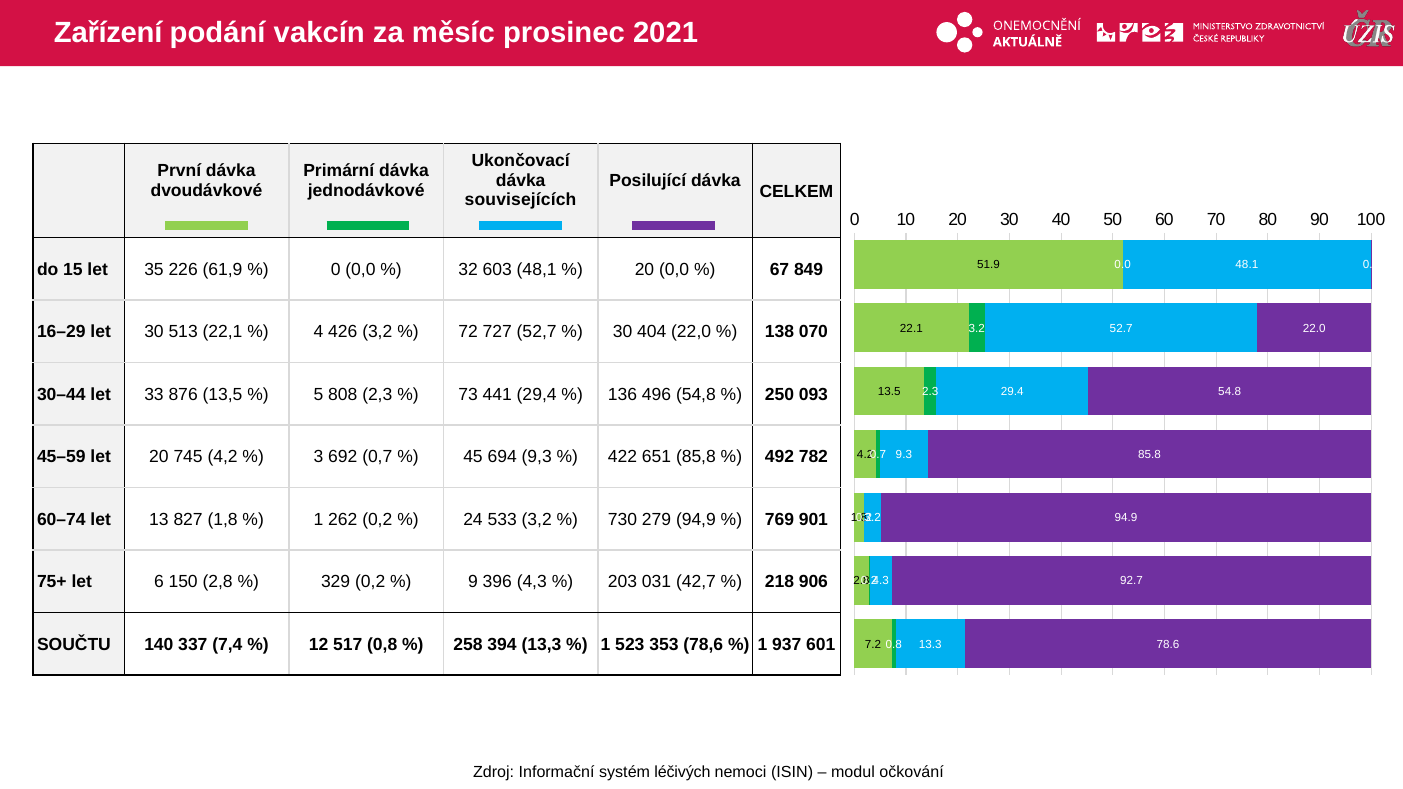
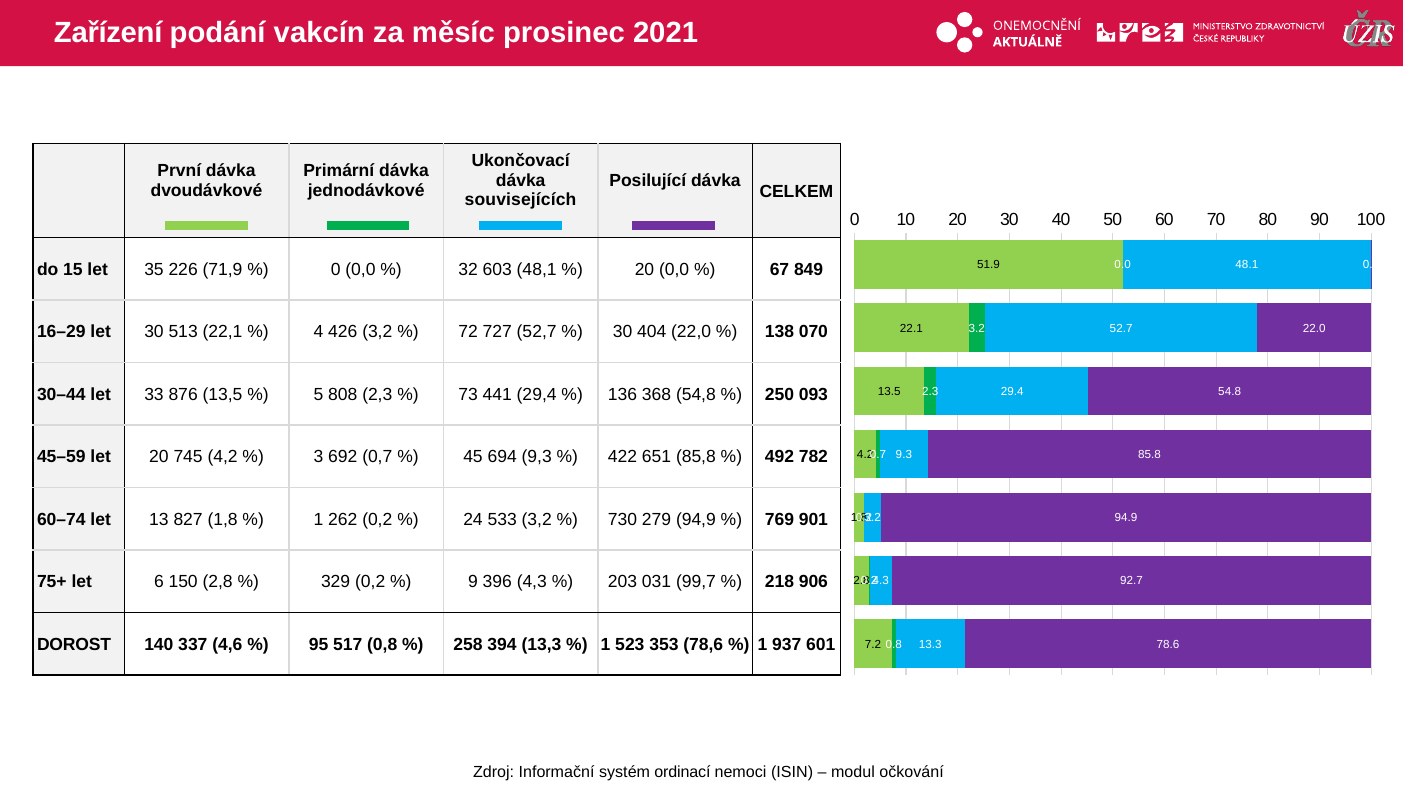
61,9: 61,9 -> 71,9
496: 496 -> 368
42,7: 42,7 -> 99,7
SOUČTU: SOUČTU -> DOROST
7,4: 7,4 -> 4,6
12: 12 -> 95
léčivých: léčivých -> ordinací
